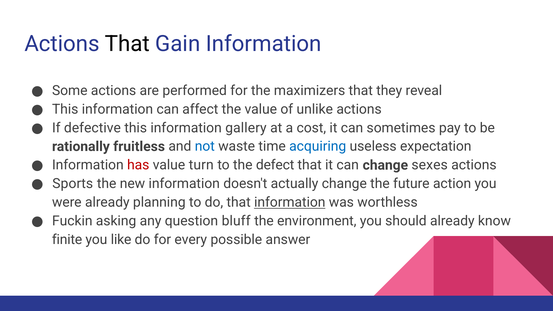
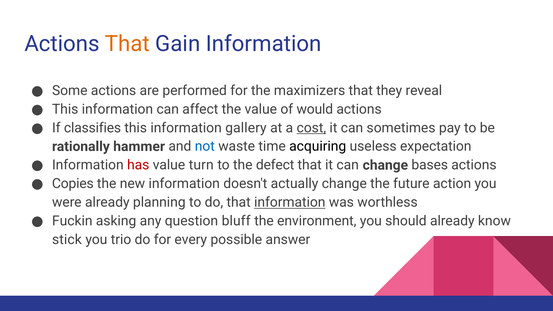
That at (127, 44) colour: black -> orange
unlike: unlike -> would
defective: defective -> classifies
cost underline: none -> present
fruitless: fruitless -> hammer
acquiring colour: blue -> black
sexes: sexes -> bases
Sports: Sports -> Copies
finite: finite -> stick
like: like -> trio
